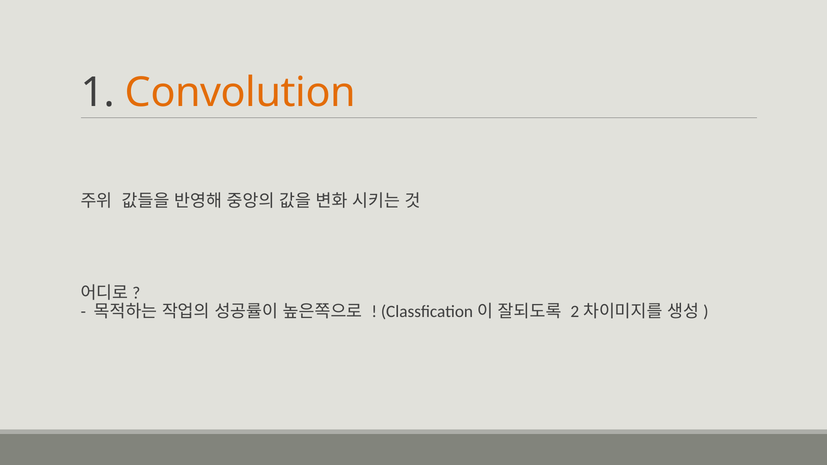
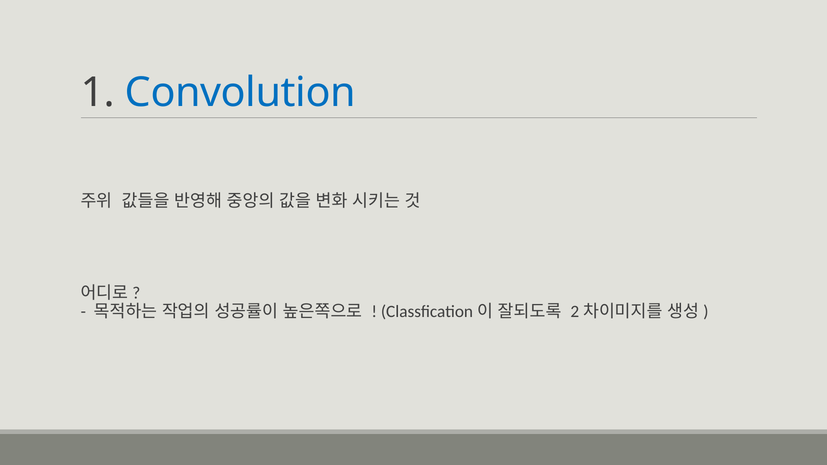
Convolution colour: orange -> blue
